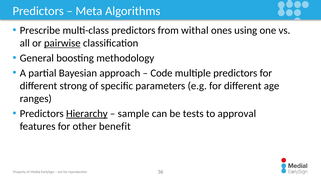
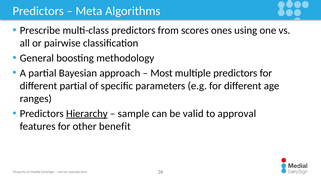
withal: withal -> scores
pairwise underline: present -> none
Code: Code -> Most
different strong: strong -> partial
tests: tests -> valid
